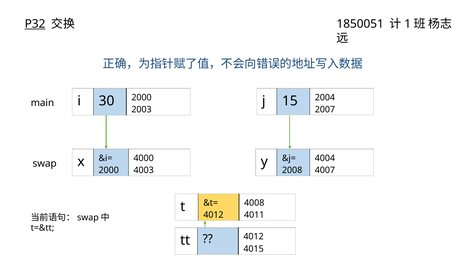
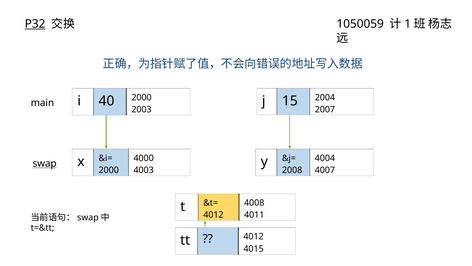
1850051: 1850051 -> 1050059
30: 30 -> 40
swap underline: none -> present
